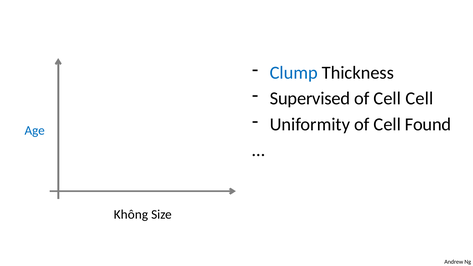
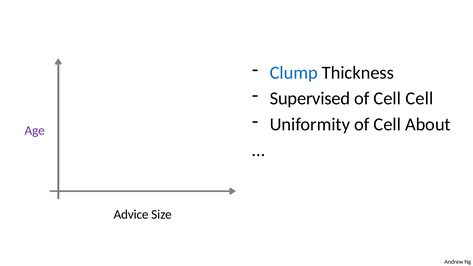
Found: Found -> About
Age colour: blue -> purple
Không: Không -> Advice
